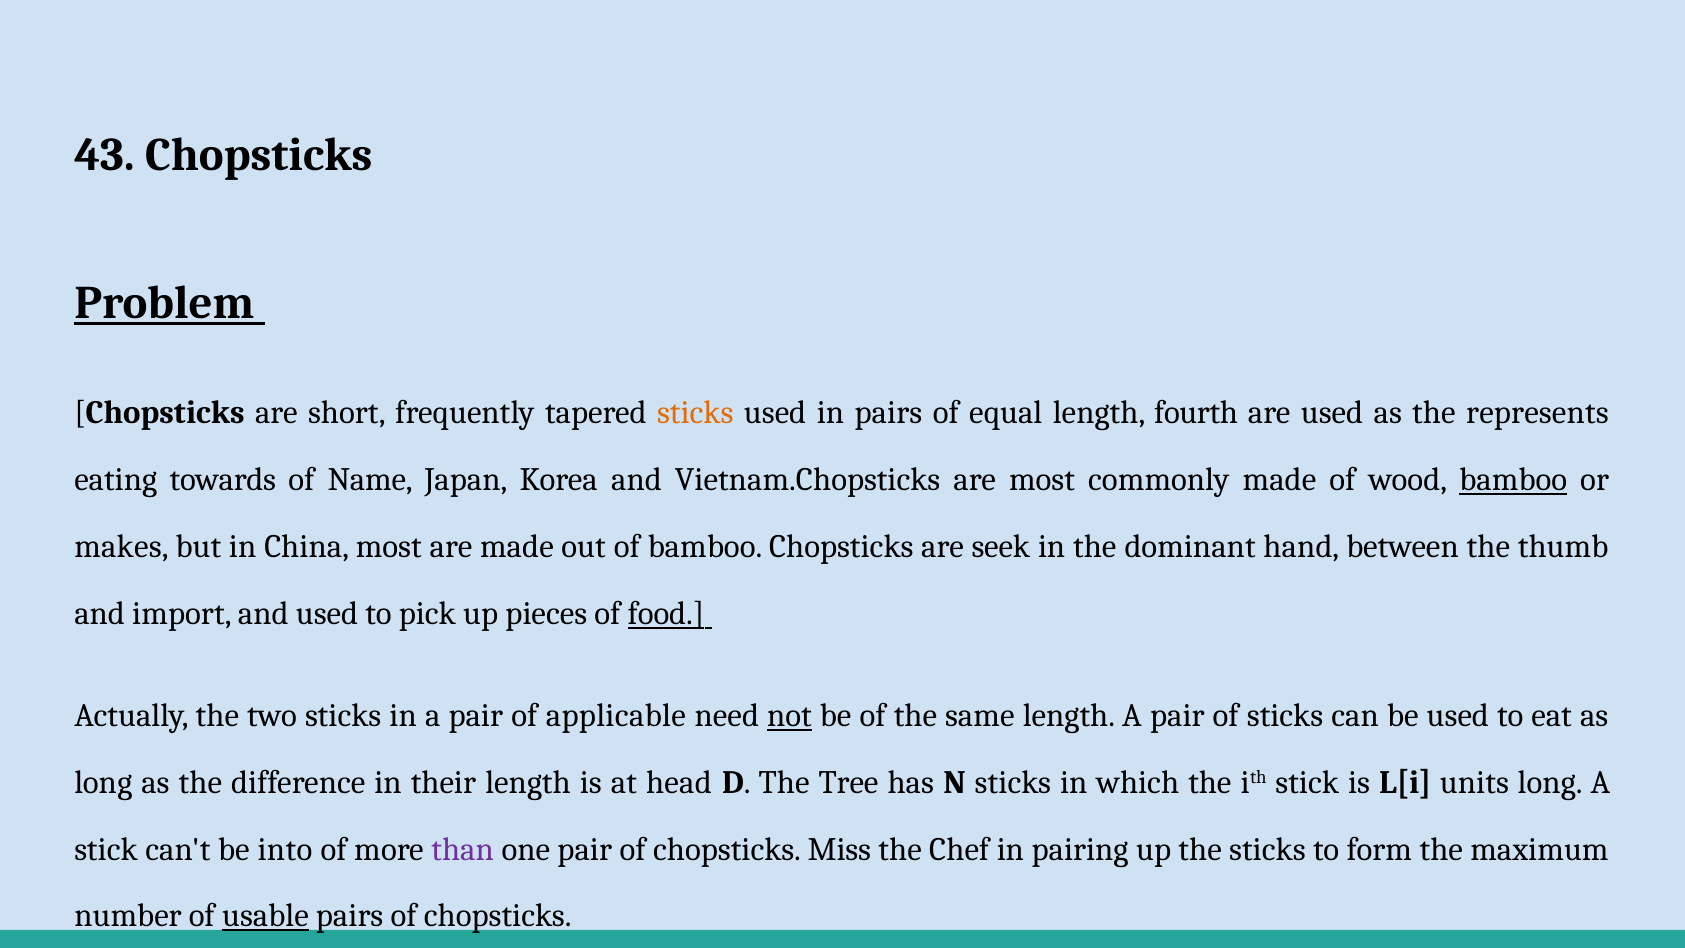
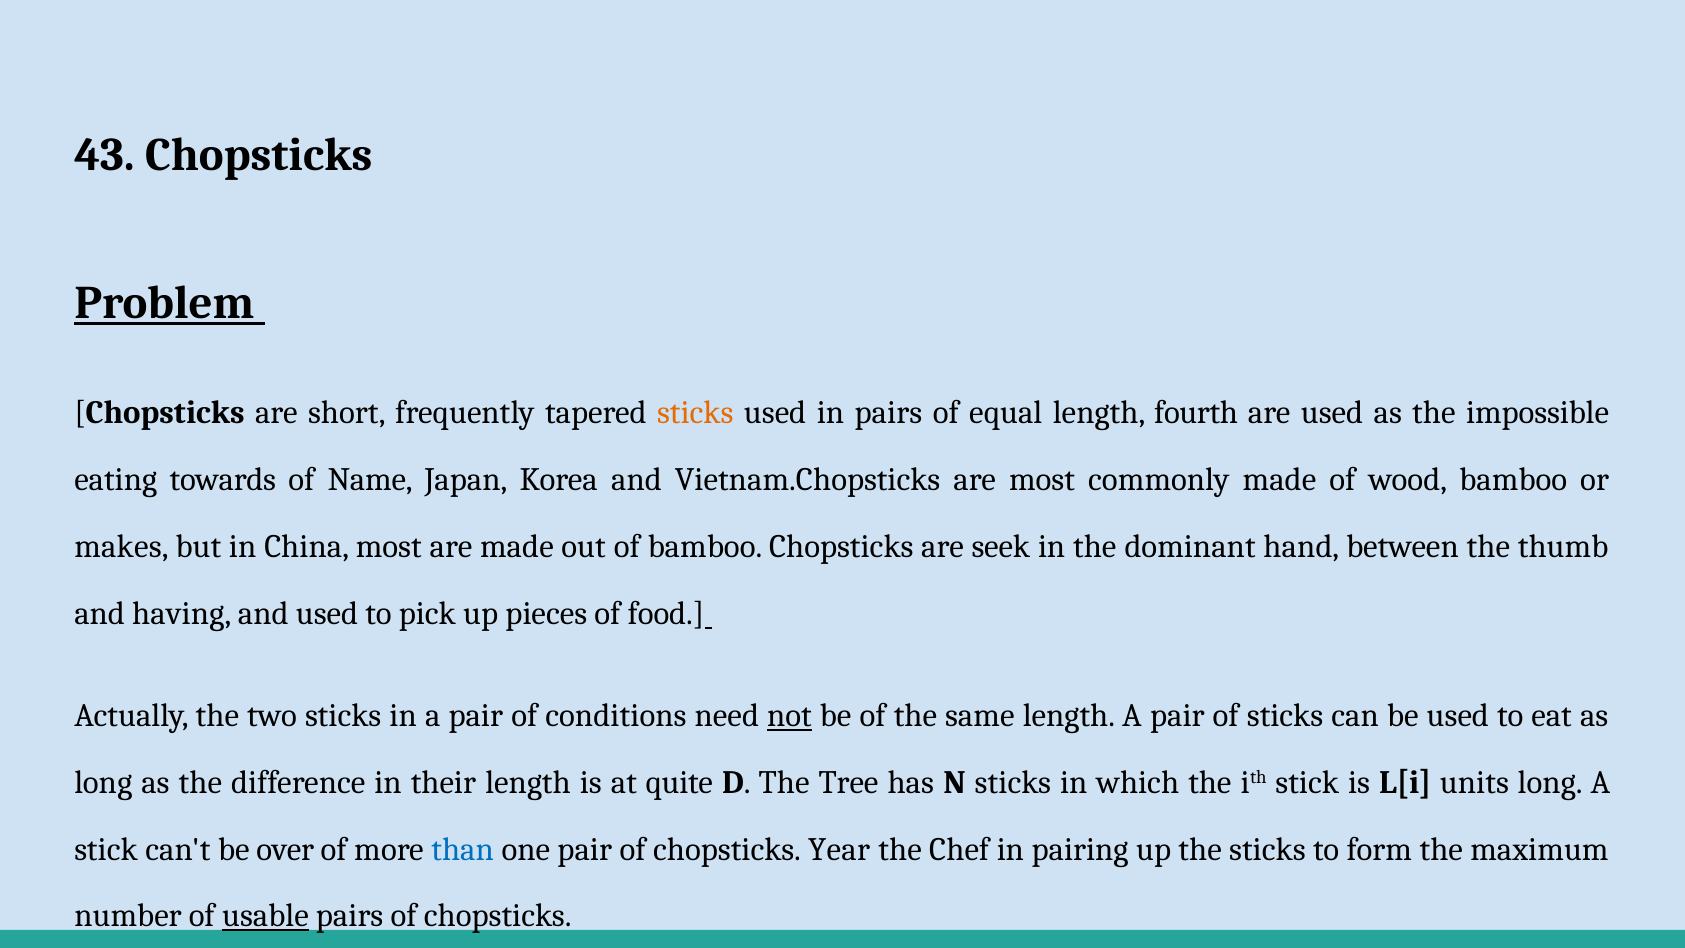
represents: represents -> impossible
bamboo at (1513, 480) underline: present -> none
import: import -> having
food underline: present -> none
applicable: applicable -> conditions
head: head -> quite
into: into -> over
than colour: purple -> blue
Miss: Miss -> Year
